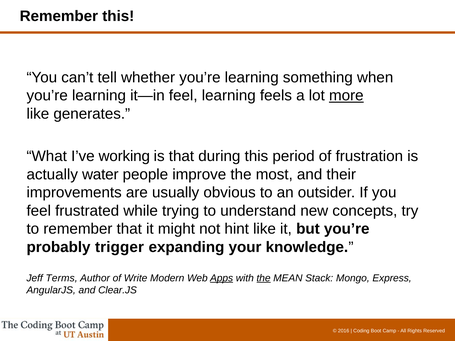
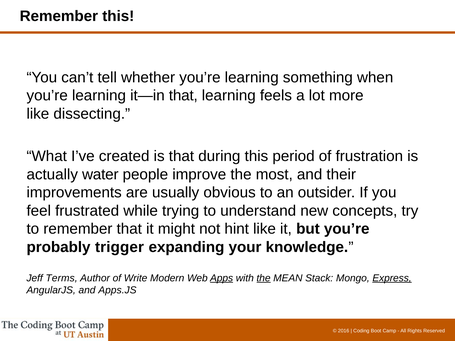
it—in feel: feel -> that
more underline: present -> none
generates: generates -> dissecting
working: working -> created
Express underline: none -> present
Clear.JS: Clear.JS -> Apps.JS
